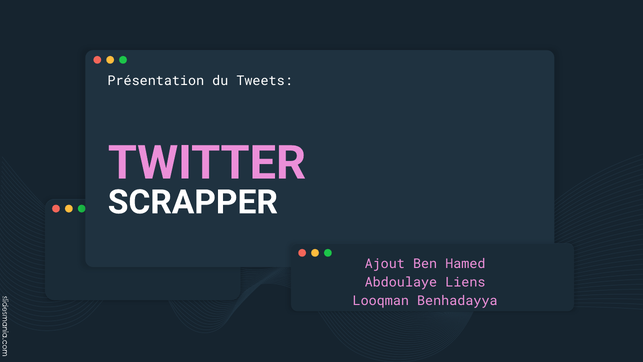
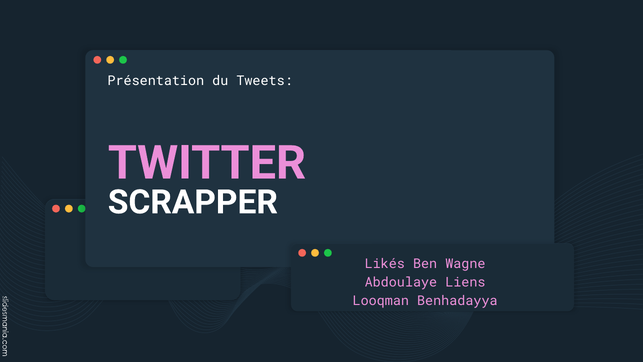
Ajout: Ajout -> Likés
Hamed: Hamed -> Wagne
